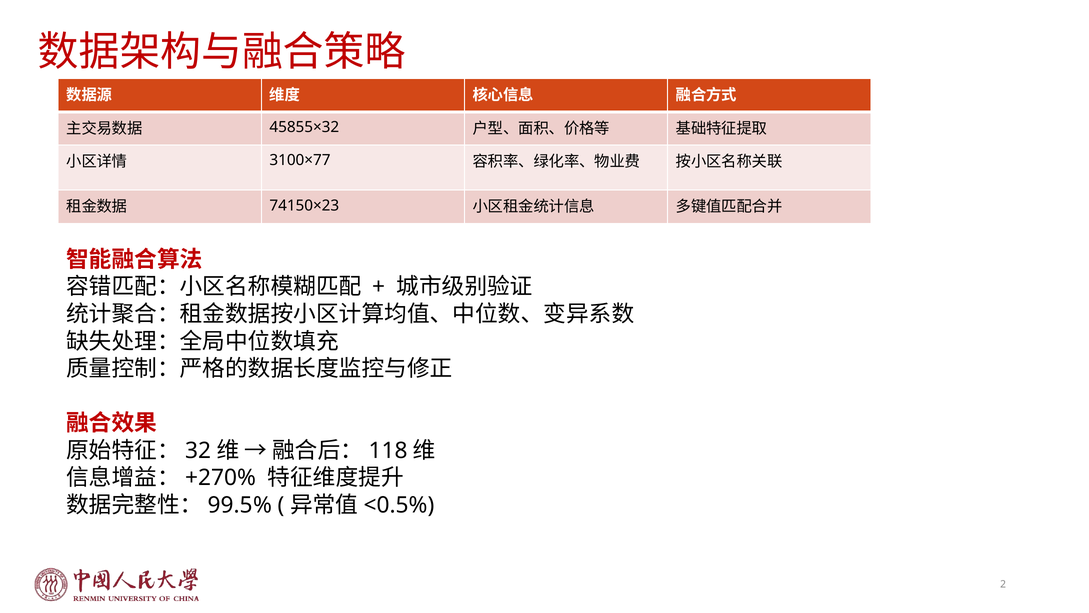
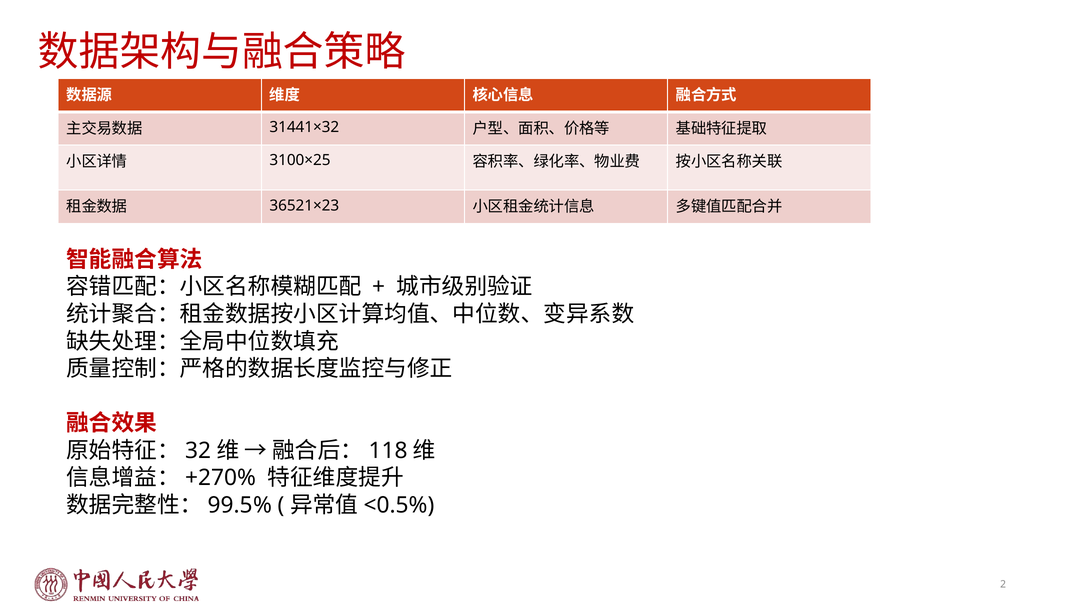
45855×32: 45855×32 -> 31441×32
3100×77: 3100×77 -> 3100×25
74150×23: 74150×23 -> 36521×23
